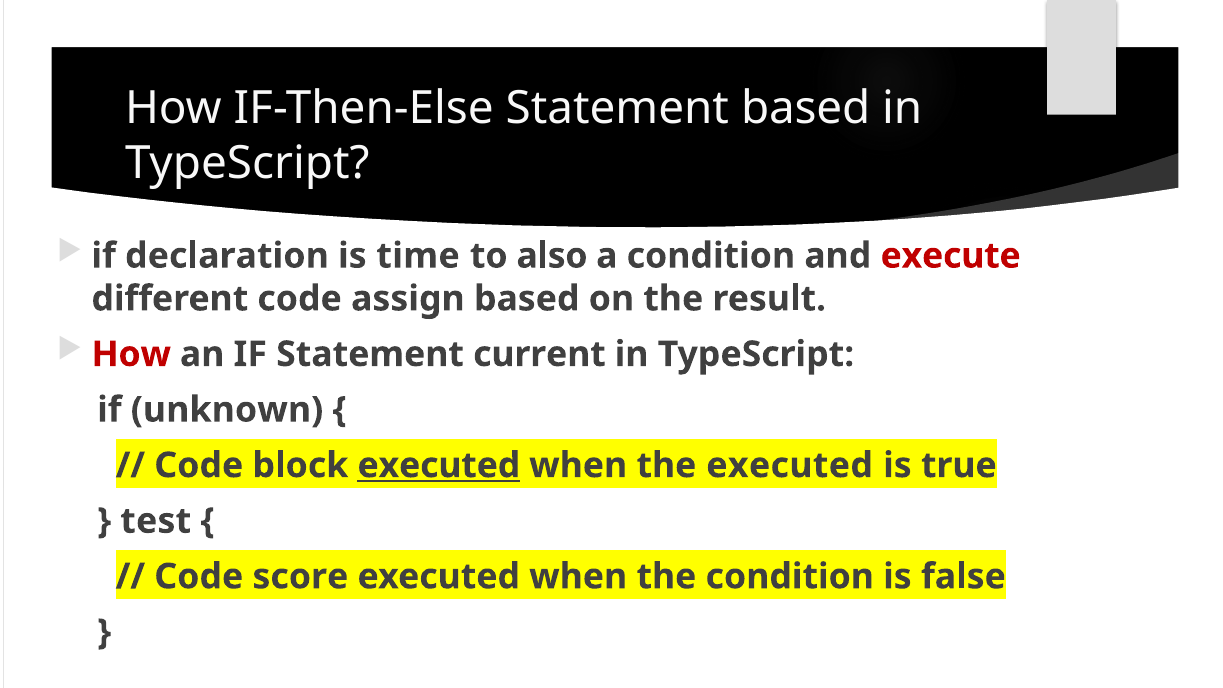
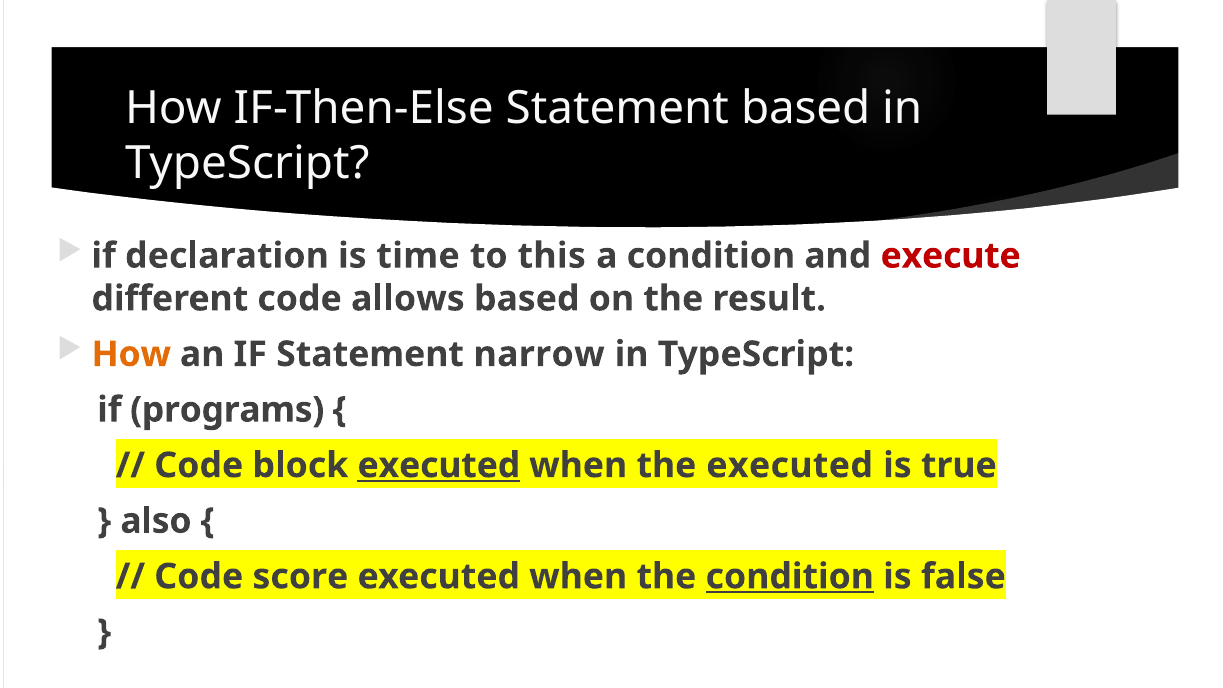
also: also -> this
assign: assign -> allows
How at (131, 354) colour: red -> orange
current: current -> narrow
unknown: unknown -> programs
test: test -> also
condition at (790, 577) underline: none -> present
